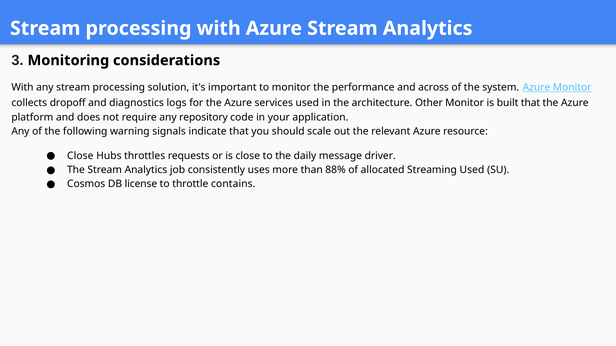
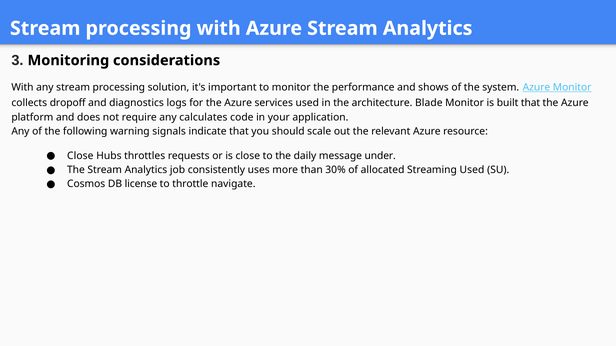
across: across -> shows
Other: Other -> Blade
repository: repository -> calculates
driver: driver -> under
88%: 88% -> 30%
contains: contains -> navigate
